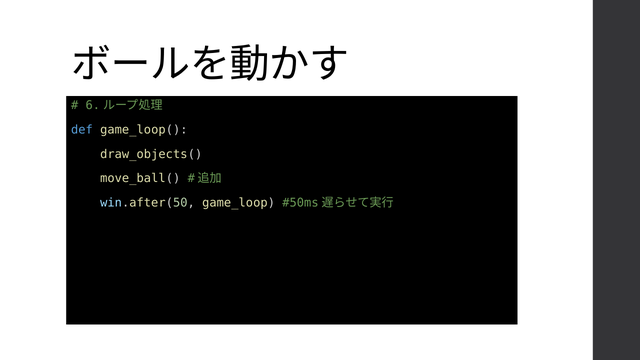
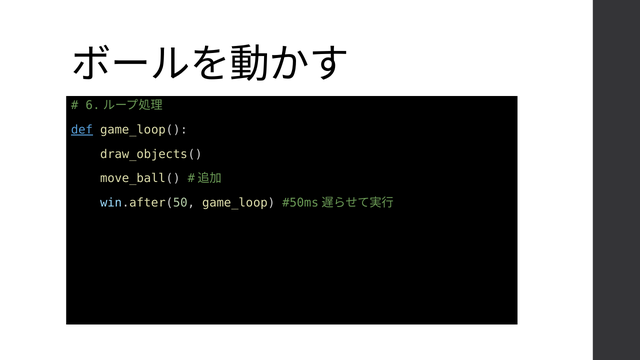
def underline: none -> present
